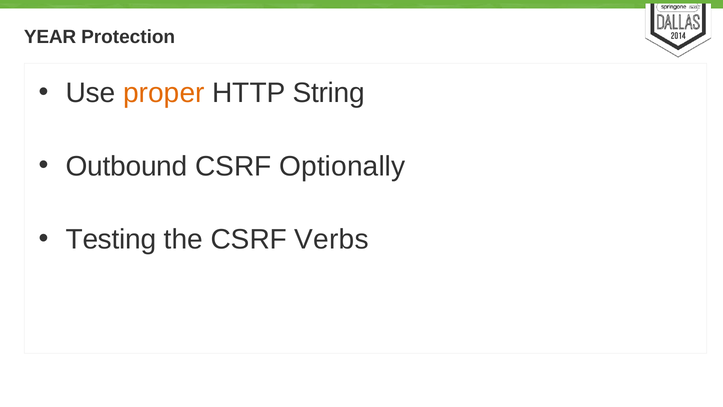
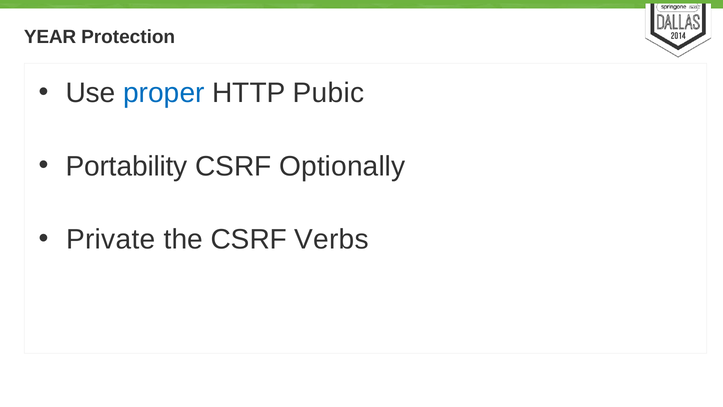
proper colour: orange -> blue
String: String -> Pubic
Outbound: Outbound -> Portability
Testing: Testing -> Private
